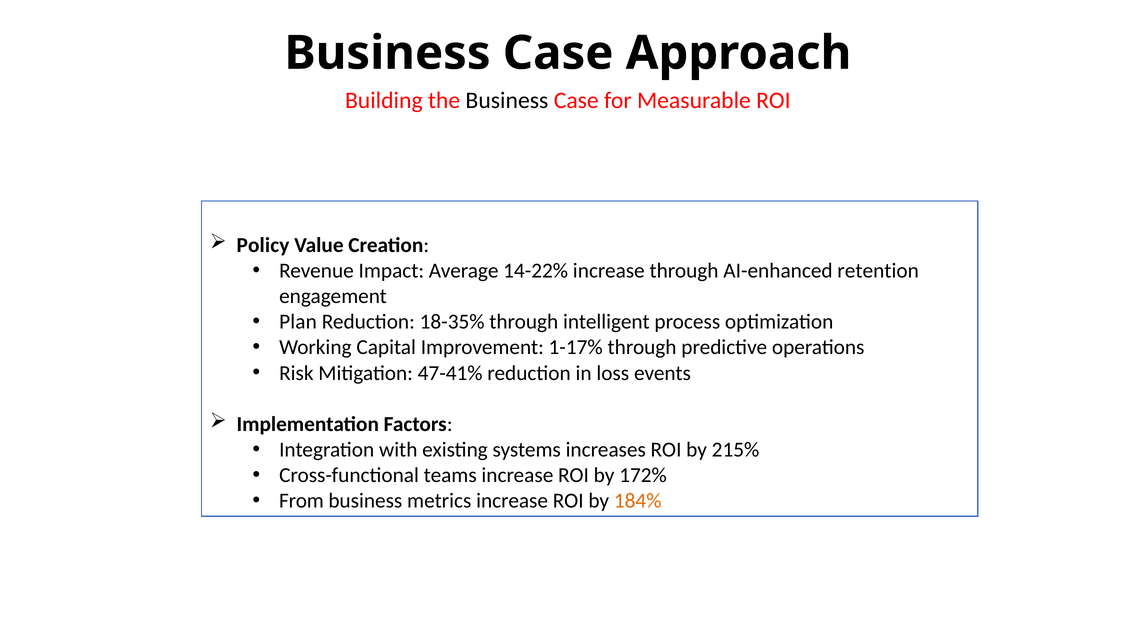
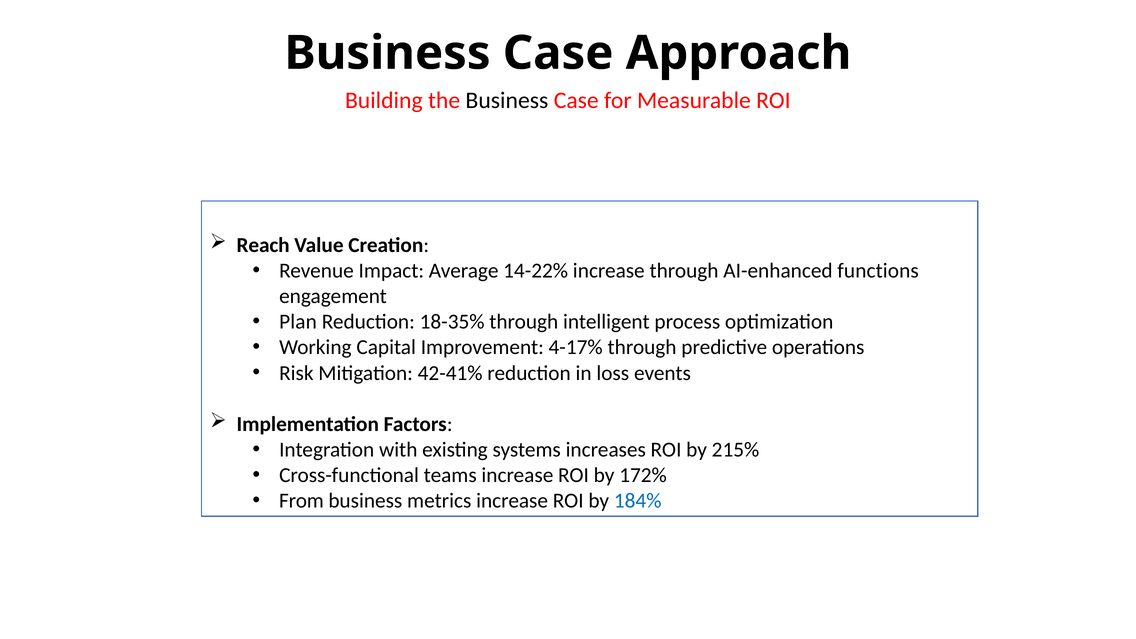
Policy: Policy -> Reach
retention: retention -> functions
1-17%: 1-17% -> 4-17%
47-41%: 47-41% -> 42-41%
184% colour: orange -> blue
